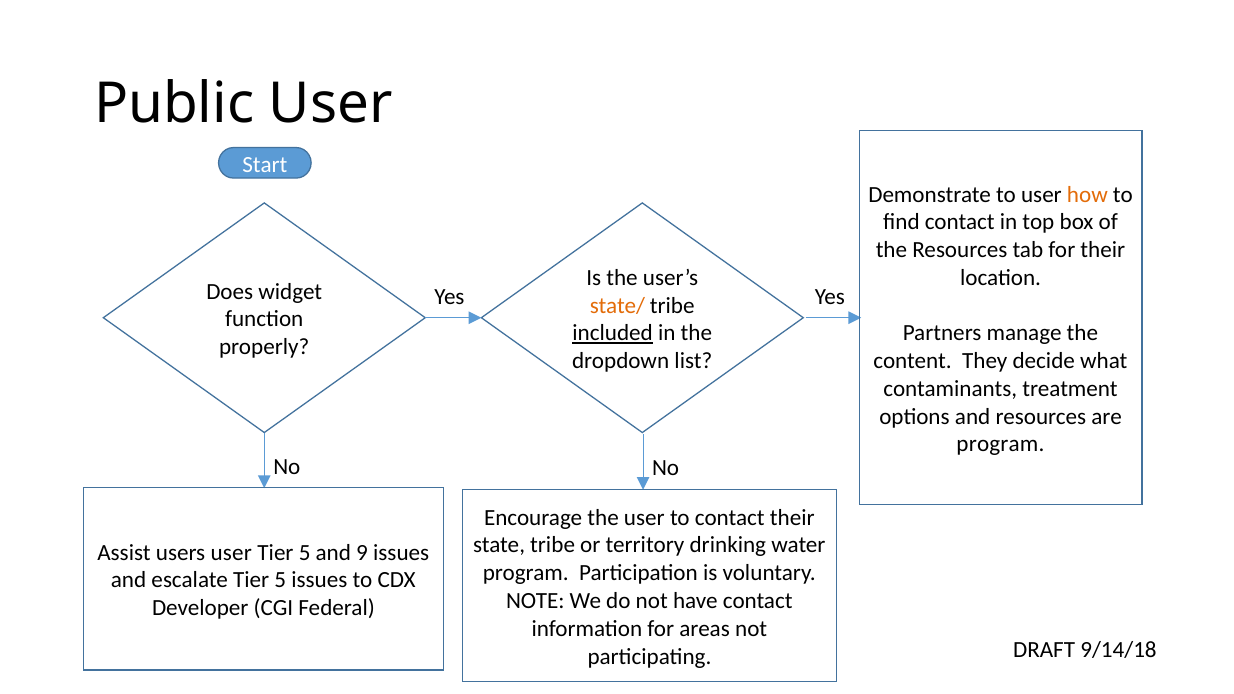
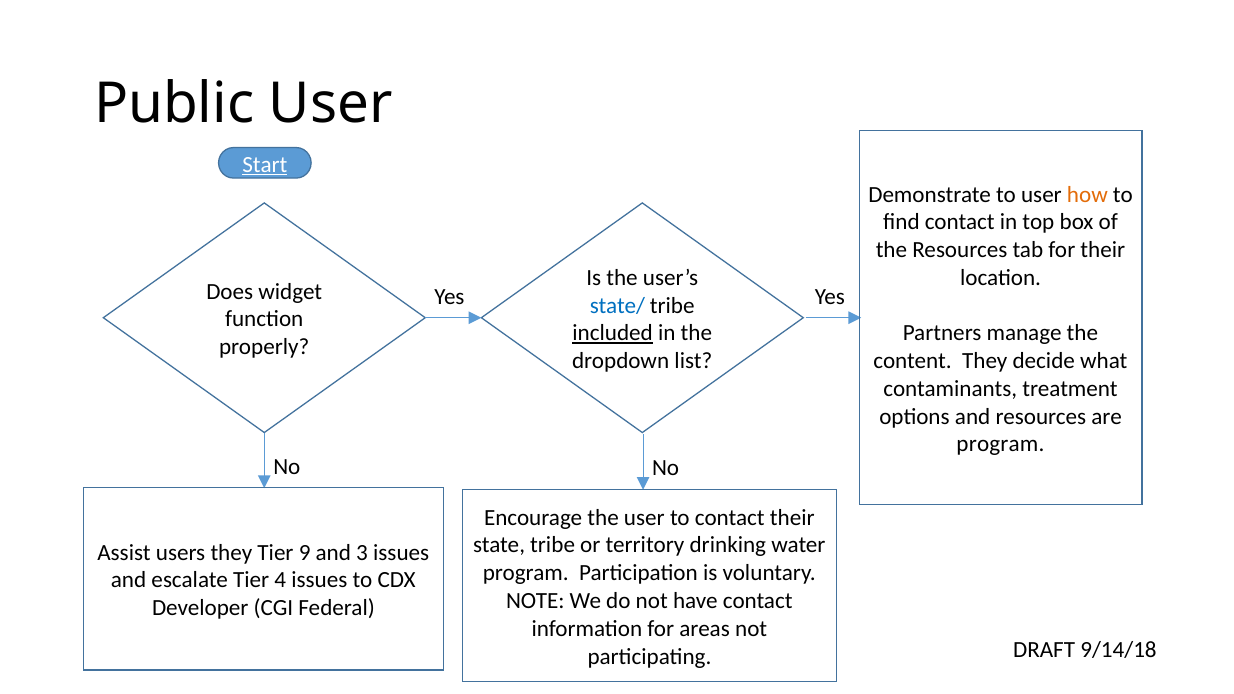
Start underline: none -> present
state/ colour: orange -> blue
users user: user -> they
5 at (305, 553): 5 -> 9
9: 9 -> 3
escalate Tier 5: 5 -> 4
